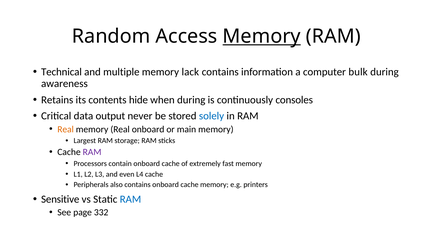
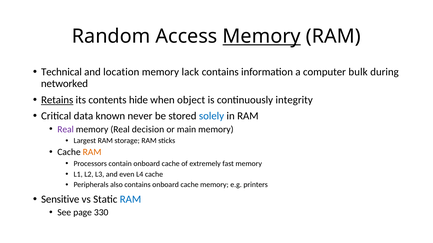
multiple: multiple -> location
awareness: awareness -> networked
Retains underline: none -> present
when during: during -> object
consoles: consoles -> integrity
output: output -> known
Real at (66, 130) colour: orange -> purple
Real onboard: onboard -> decision
RAM at (92, 153) colour: purple -> orange
332: 332 -> 330
